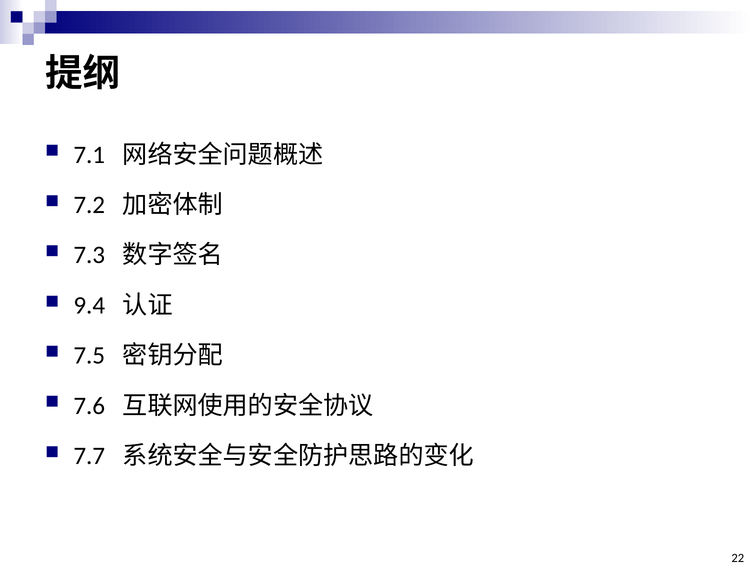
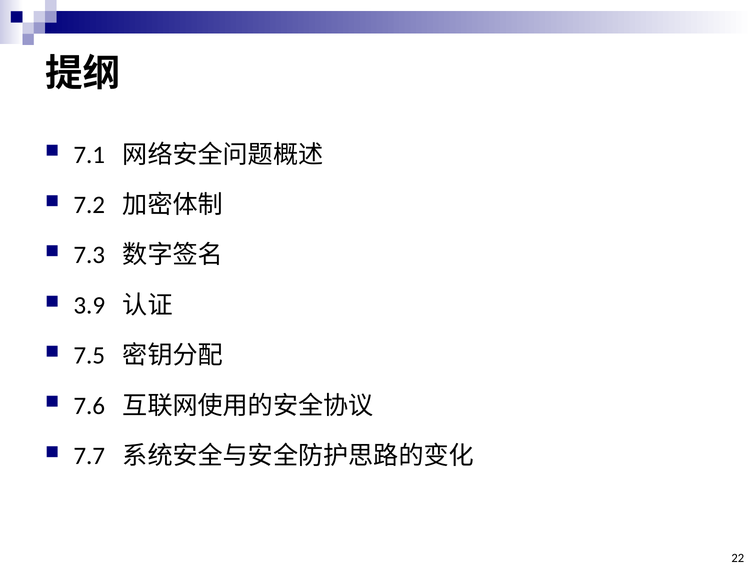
9.4: 9.4 -> 3.9
